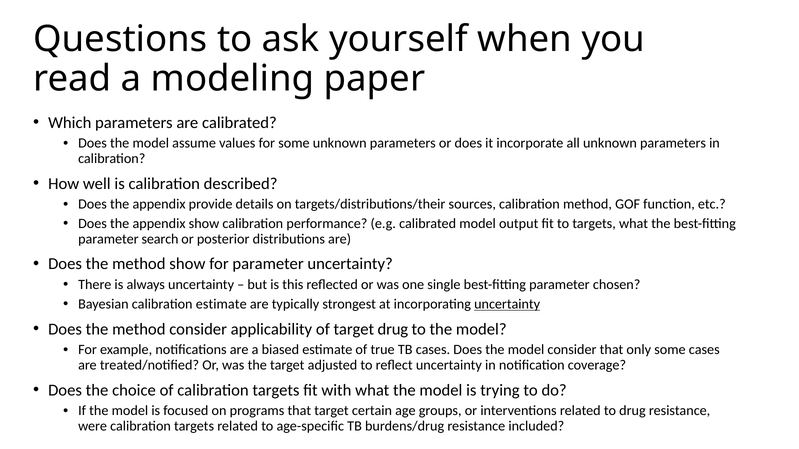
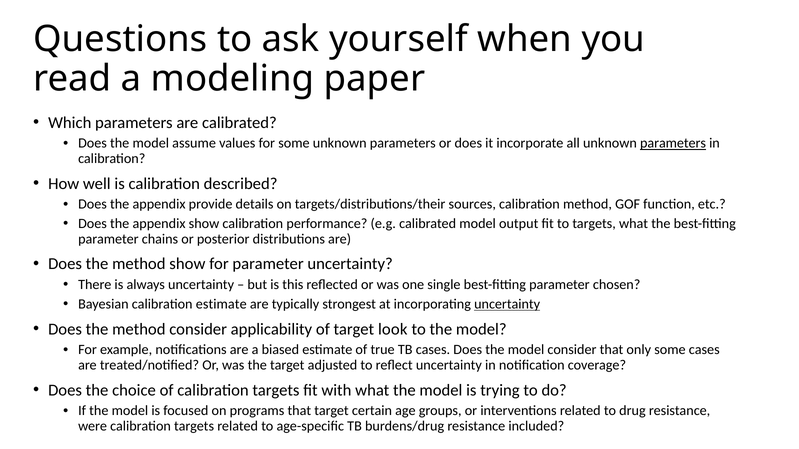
parameters at (673, 143) underline: none -> present
search: search -> chains
target drug: drug -> look
